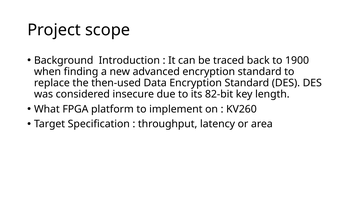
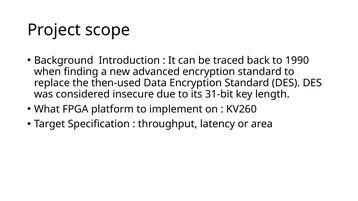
1900: 1900 -> 1990
82-bit: 82-bit -> 31-bit
